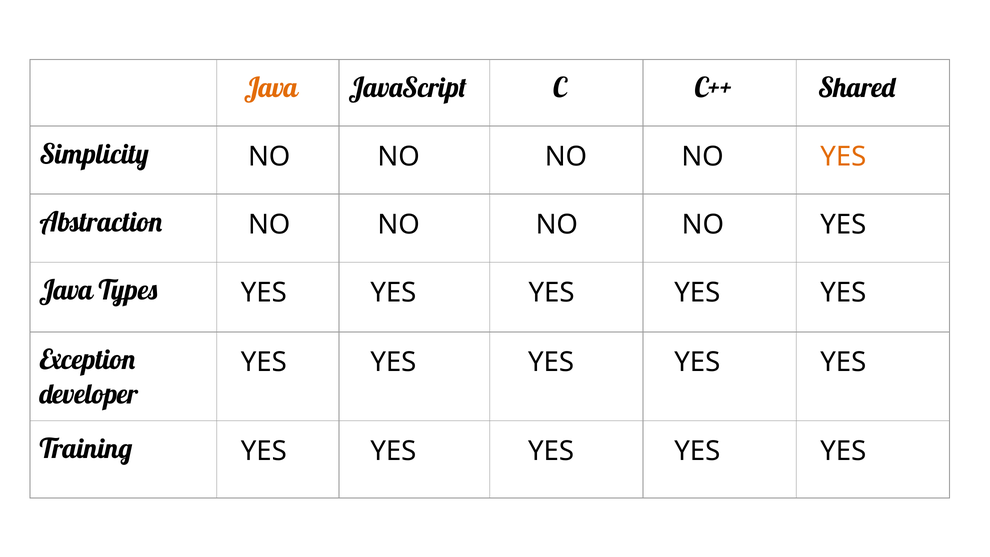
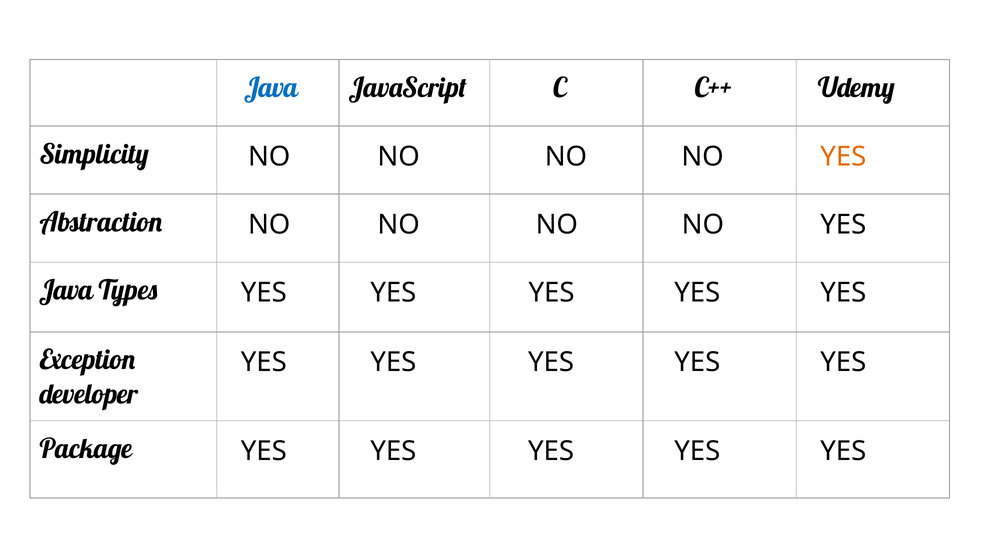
Java at (271, 88) colour: orange -> blue
Shared: Shared -> Udemy
Training: Training -> Package
